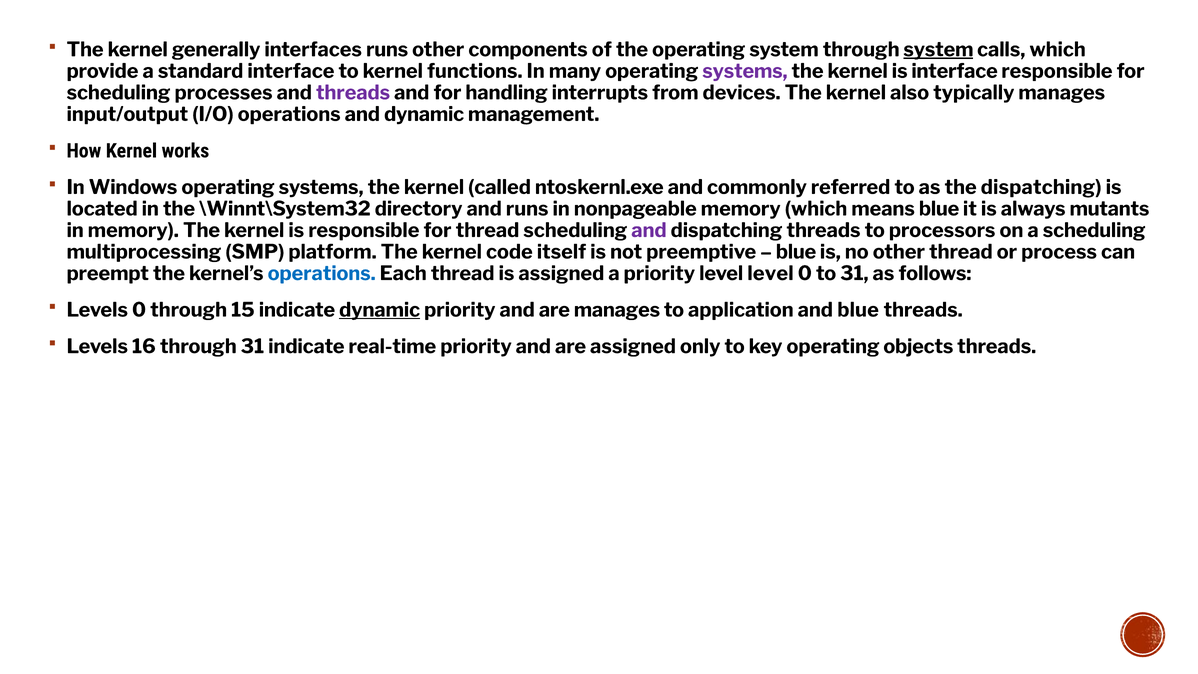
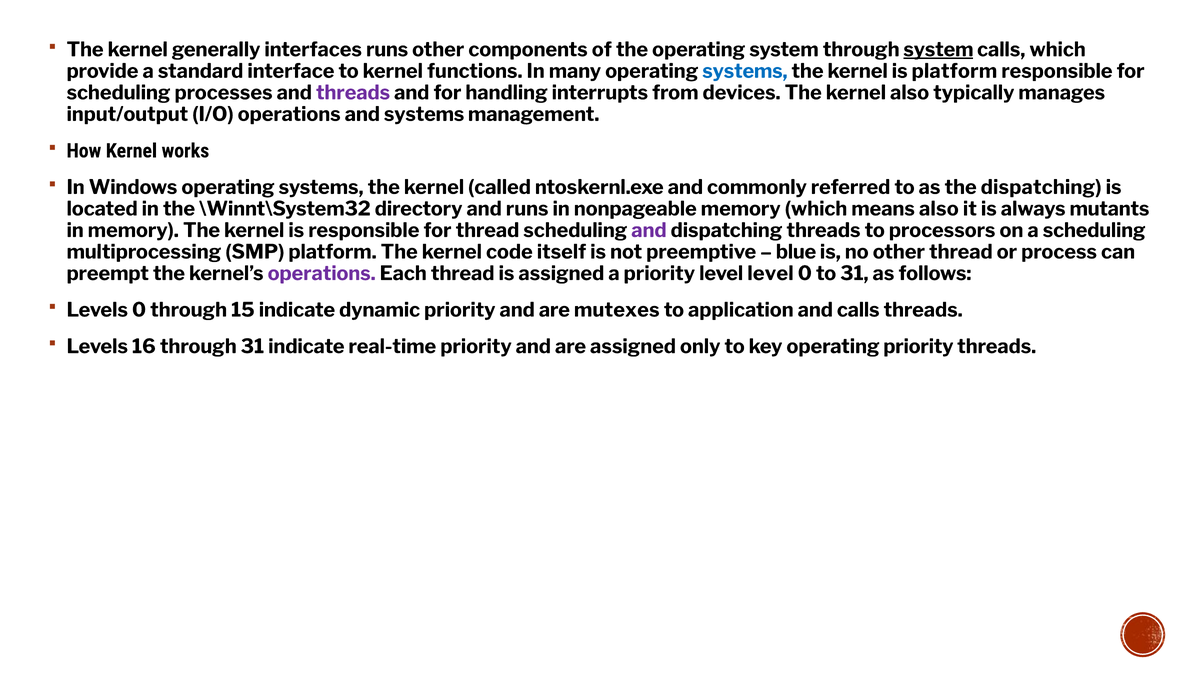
systems at (745, 71) colour: purple -> blue
is interface: interface -> platform
and dynamic: dynamic -> systems
means blue: blue -> also
operations at (322, 273) colour: blue -> purple
dynamic at (380, 310) underline: present -> none
are manages: manages -> mutexes
and blue: blue -> calls
operating objects: objects -> priority
